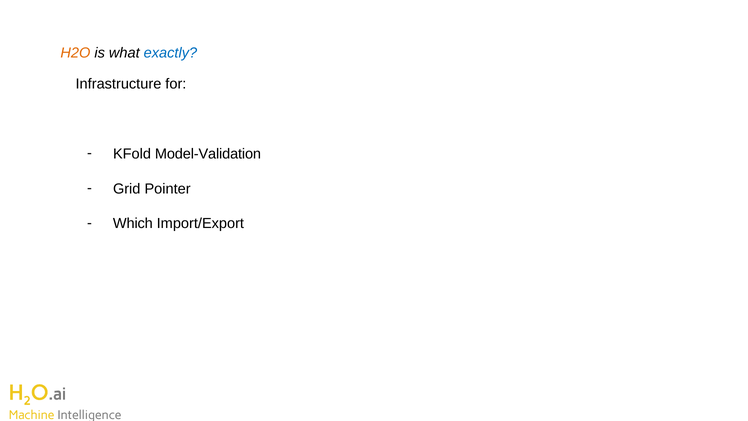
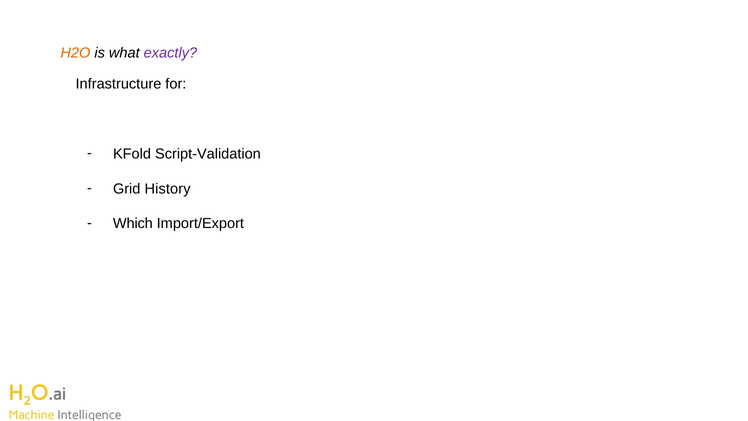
exactly colour: blue -> purple
Model-Validation: Model-Validation -> Script-Validation
Pointer: Pointer -> History
